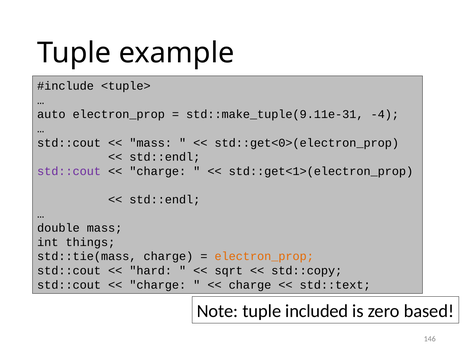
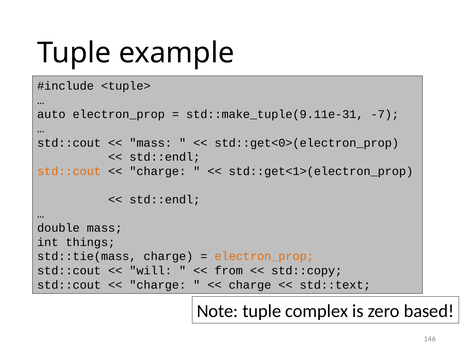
-4: -4 -> -7
std::cout at (69, 171) colour: purple -> orange
hard: hard -> will
sqrt: sqrt -> from
included: included -> complex
